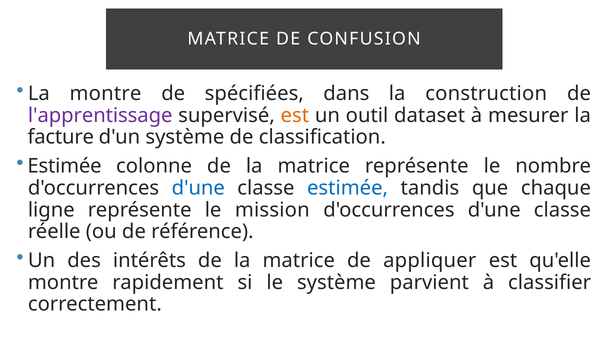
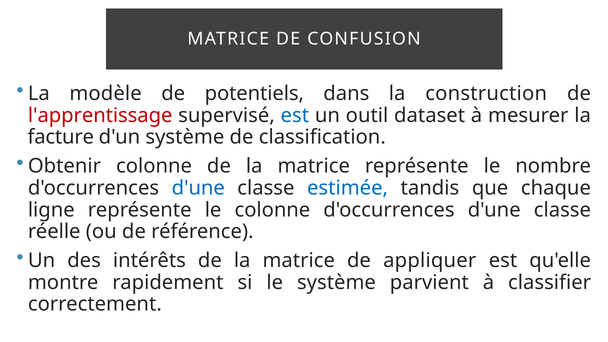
La montre: montre -> modèle
spécifiées: spécifiées -> potentiels
l'apprentissage colour: purple -> red
est at (295, 115) colour: orange -> blue
Estimée at (65, 166): Estimée -> Obtenir
le mission: mission -> colonne
